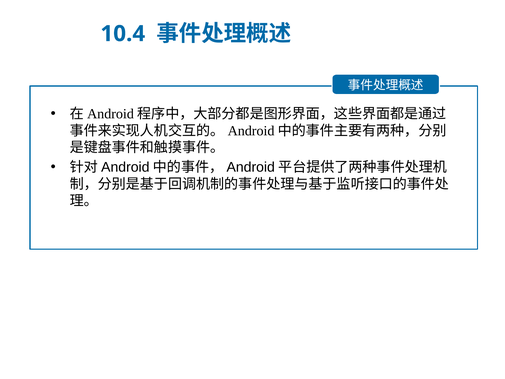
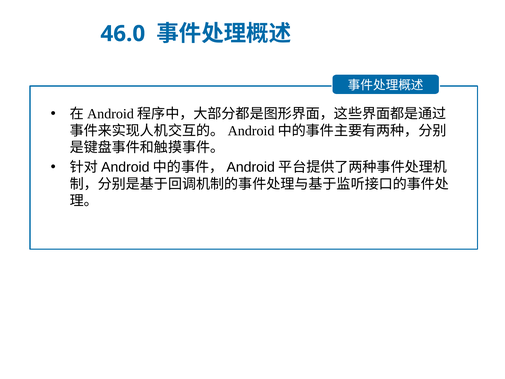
10.4: 10.4 -> 46.0
